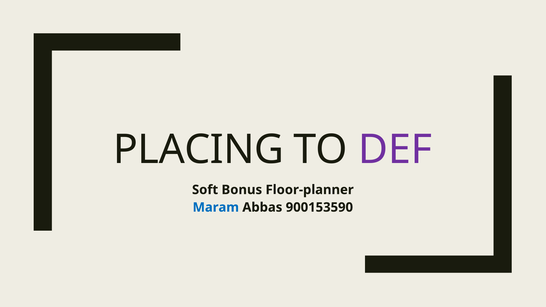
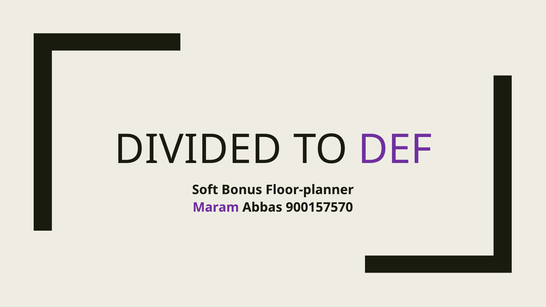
PLACING: PLACING -> DIVIDED
Maram colour: blue -> purple
900153590: 900153590 -> 900157570
